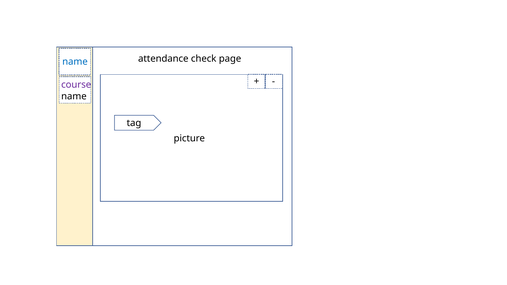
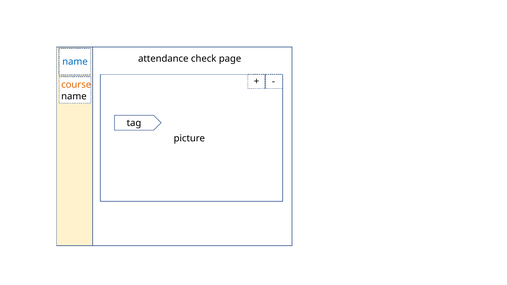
course colour: purple -> orange
